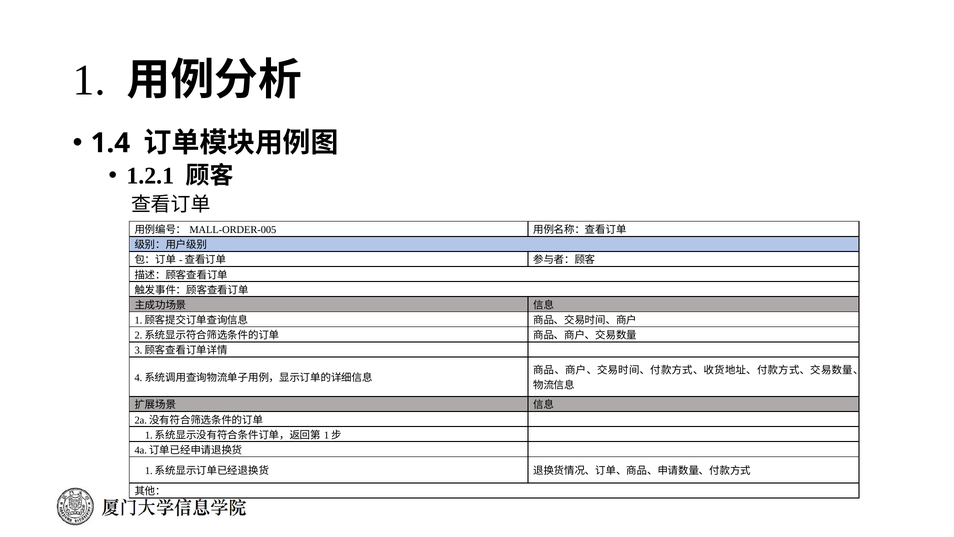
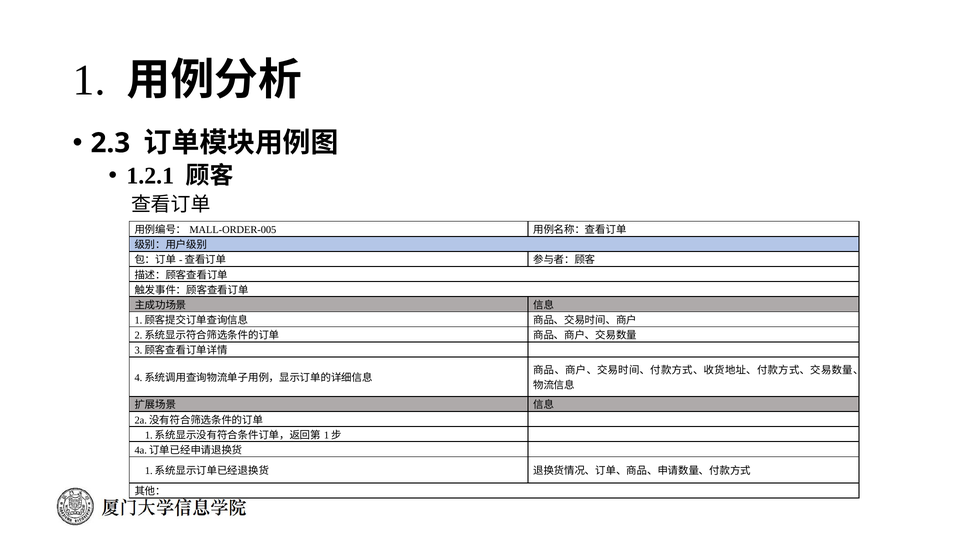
1.4: 1.4 -> 2.3
